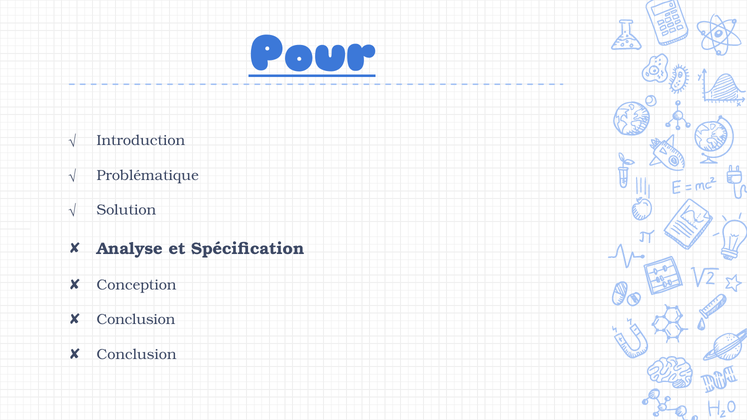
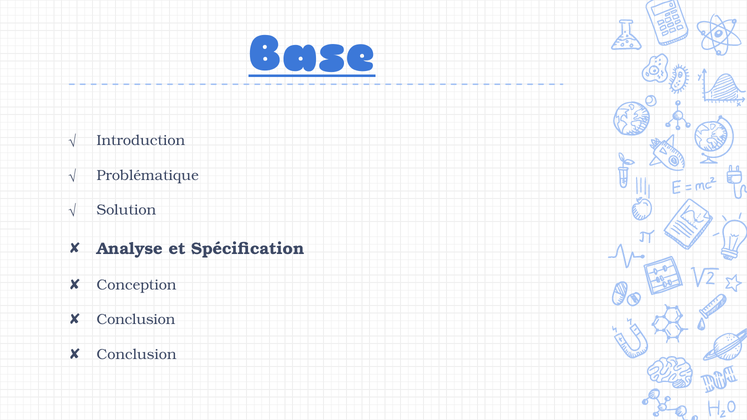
Pour: Pour -> Base
